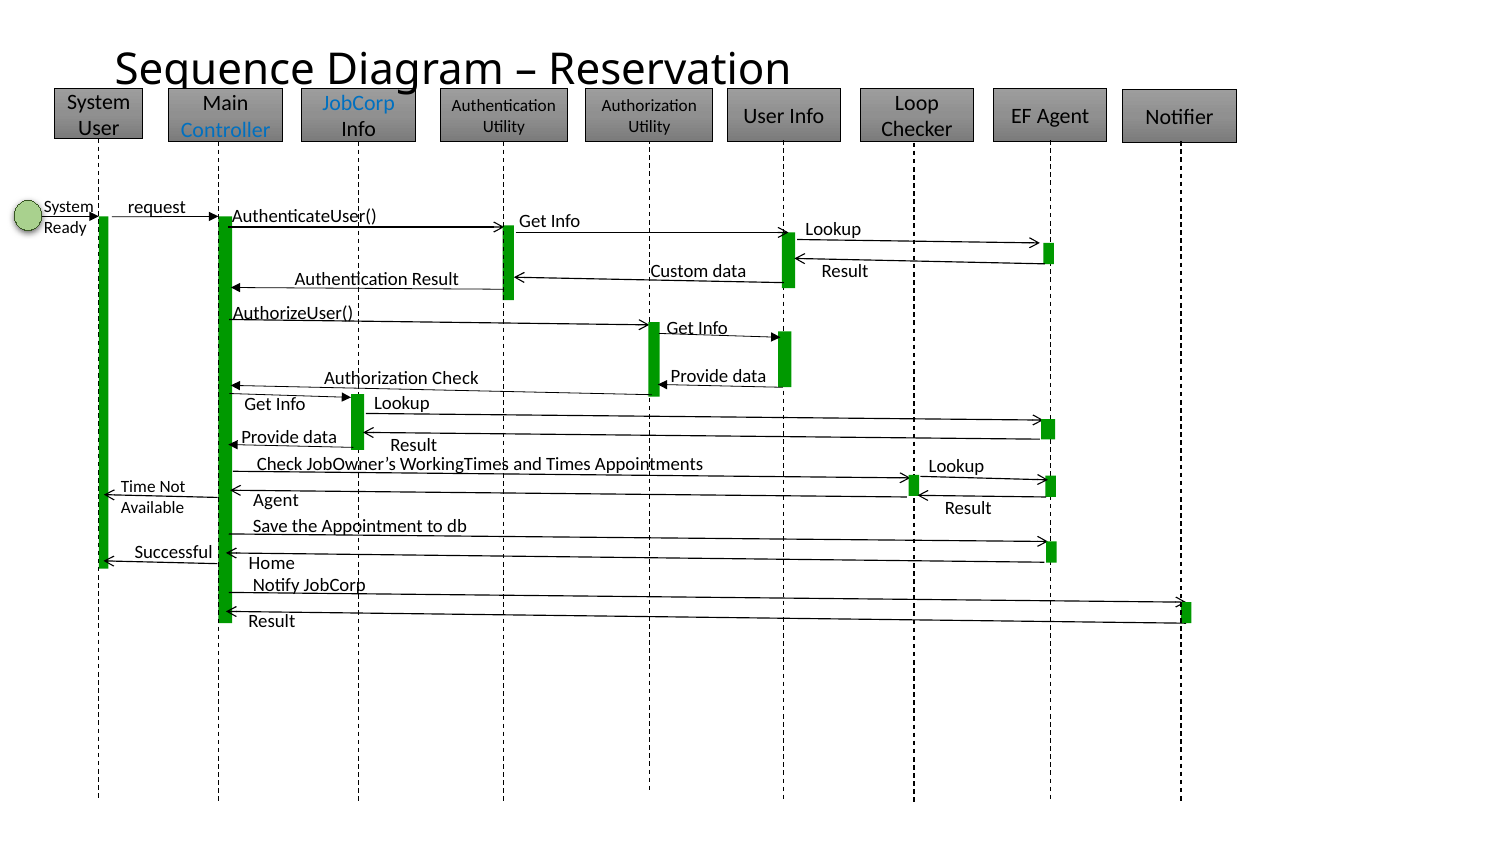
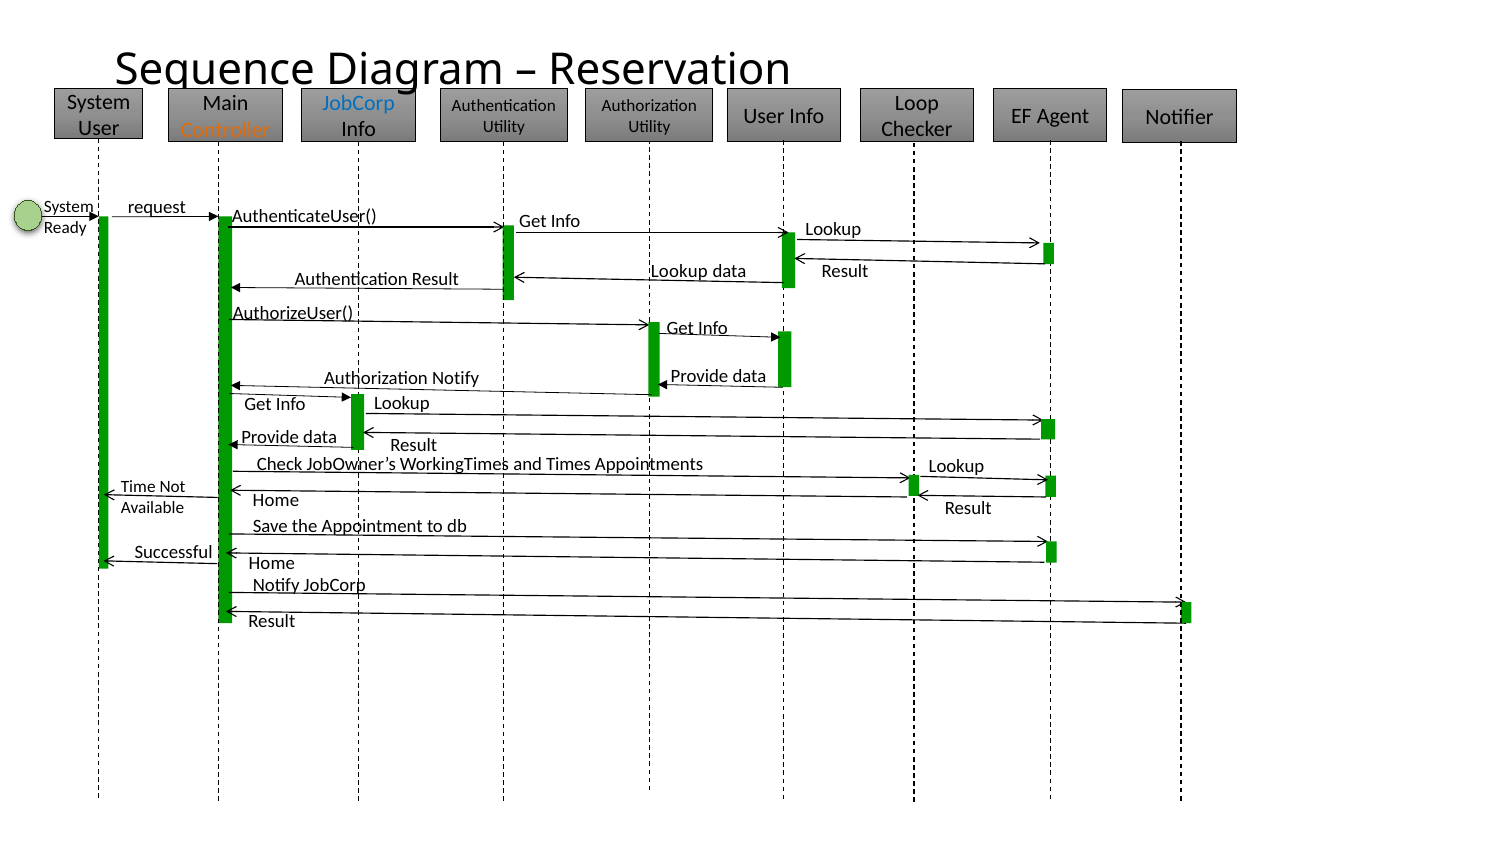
Controller colour: blue -> orange
Custom at (679, 271): Custom -> Lookup
Authorization Check: Check -> Notify
Agent at (276, 500): Agent -> Home
